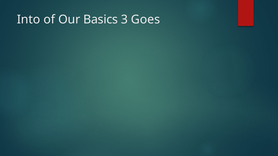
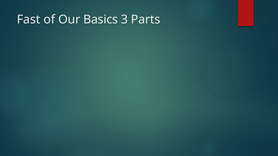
Into: Into -> Fast
Goes: Goes -> Parts
